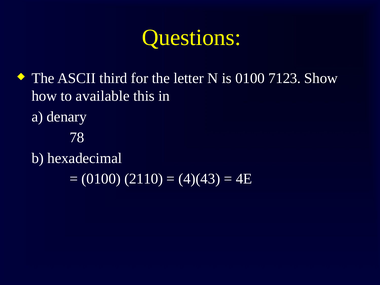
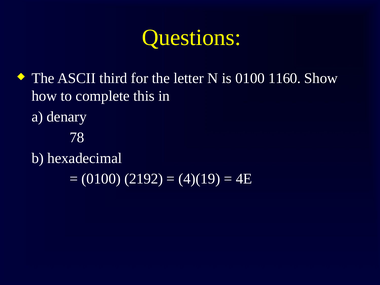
7123: 7123 -> 1160
available: available -> complete
2110: 2110 -> 2192
4)(43: 4)(43 -> 4)(19
